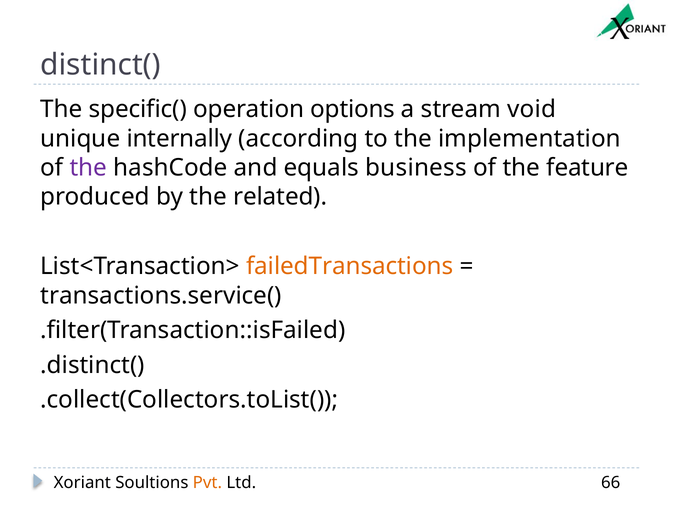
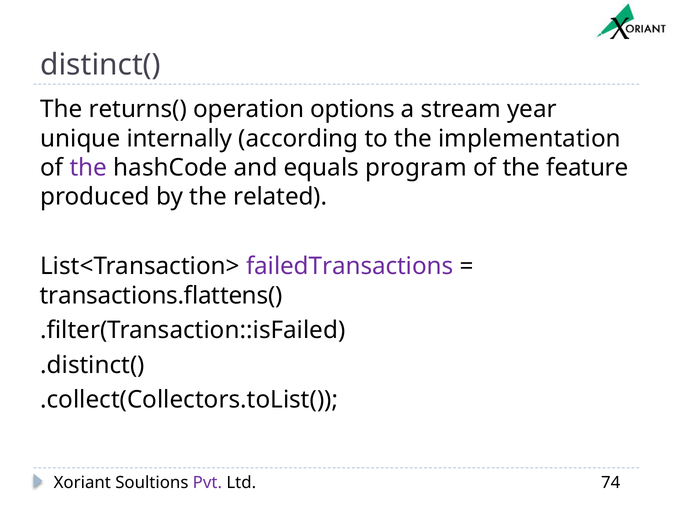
specific(: specific( -> returns(
void: void -> year
business: business -> program
failedTransactions colour: orange -> purple
transactions.service(: transactions.service( -> transactions.flattens(
Pvt colour: orange -> purple
66: 66 -> 74
